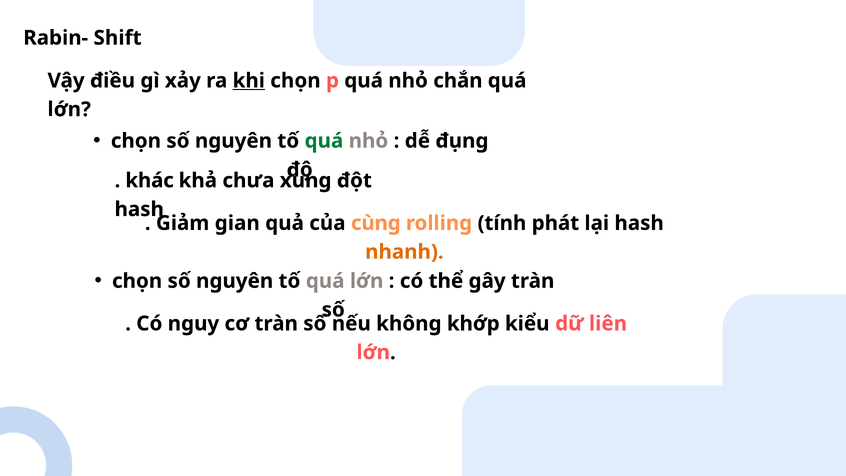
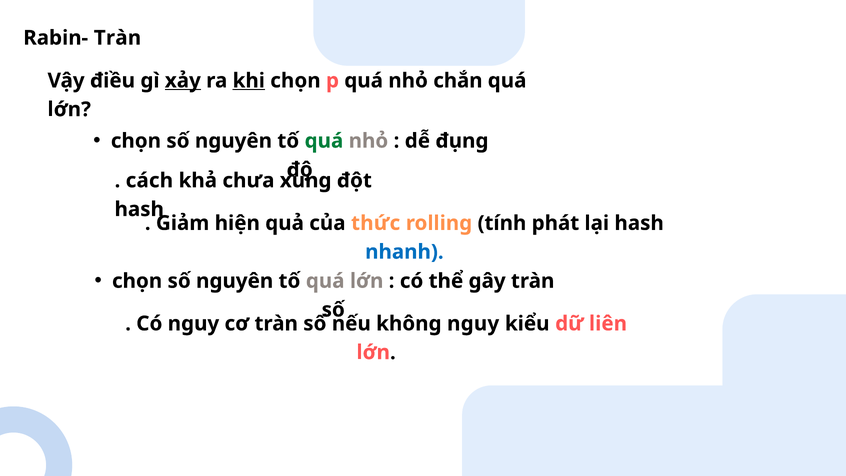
Rabin- Shift: Shift -> Tràn
xảy underline: none -> present
khác: khác -> cách
gian: gian -> hiện
cùng: cùng -> thức
nhanh colour: orange -> blue
không khớp: khớp -> nguy
